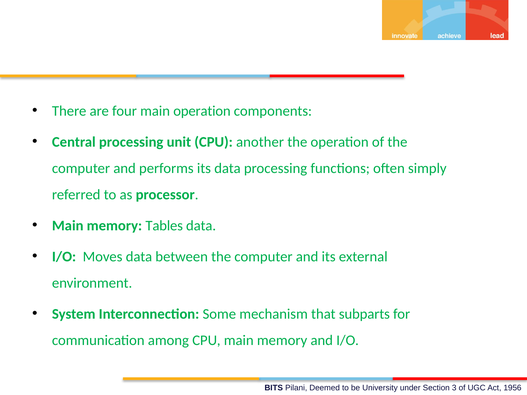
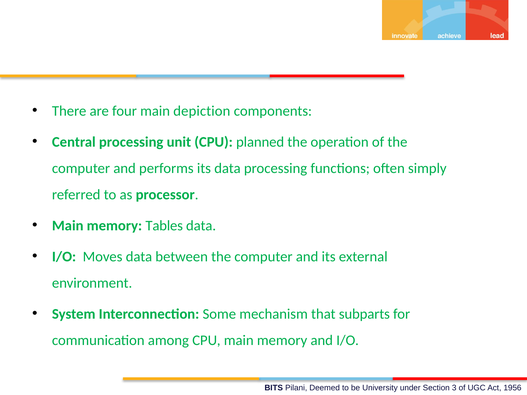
main operation: operation -> depiction
another: another -> planned
